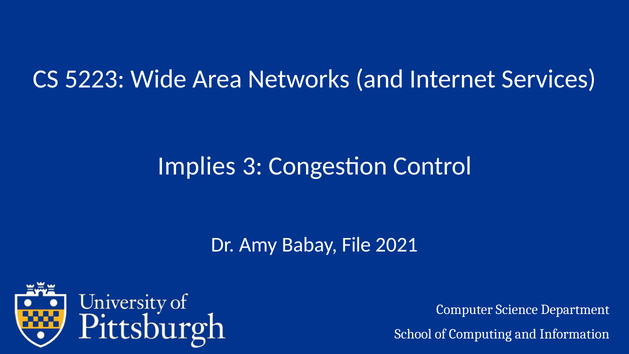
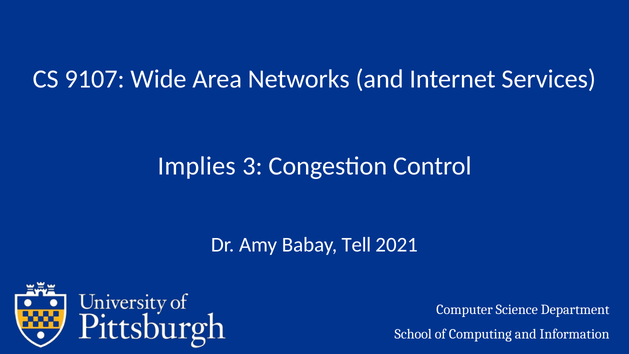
5223: 5223 -> 9107
File: File -> Tell
